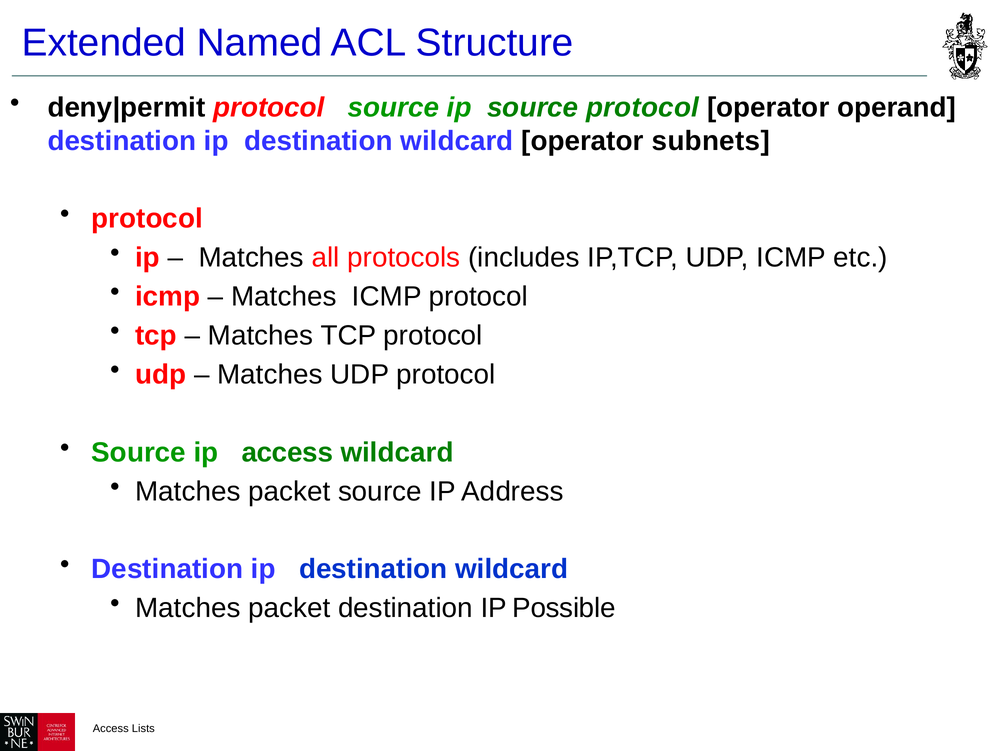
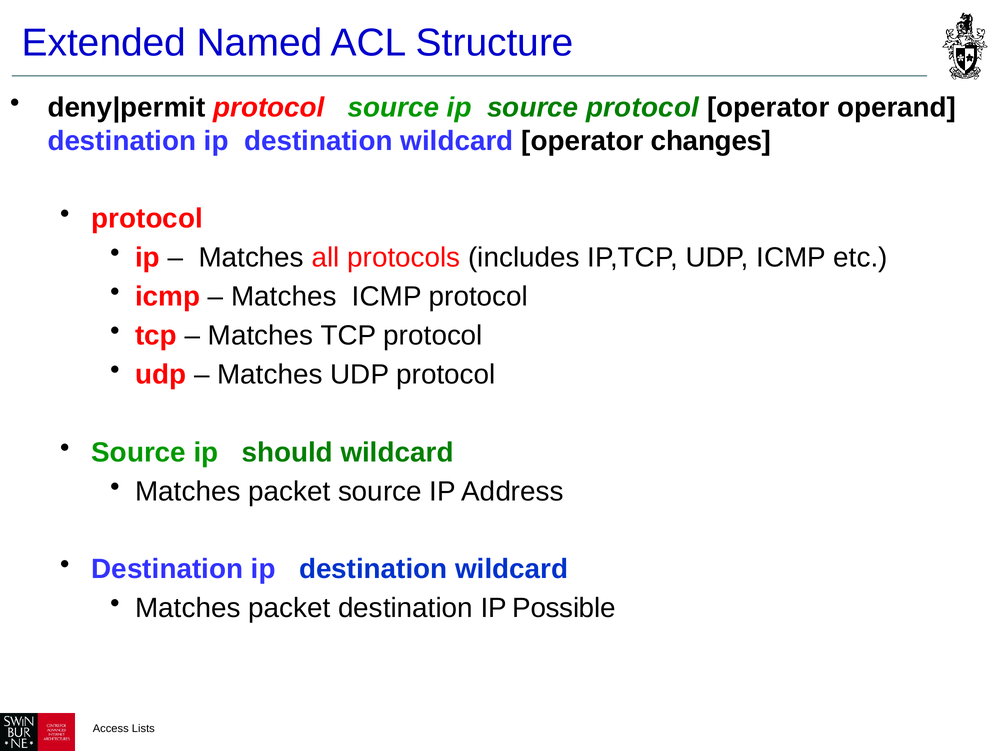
subnets: subnets -> changes
ip access: access -> should
